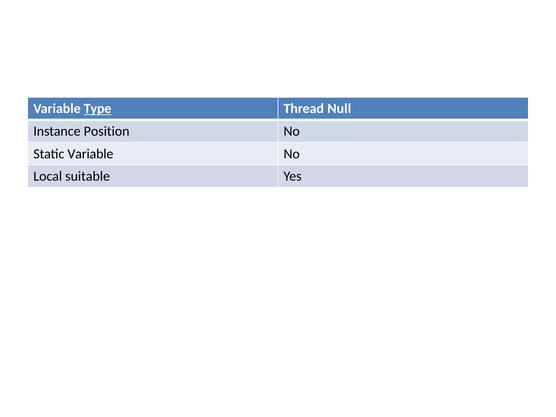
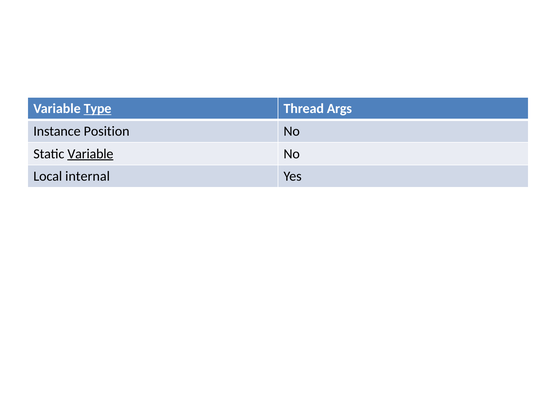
Null: Null -> Args
Variable at (90, 154) underline: none -> present
suitable: suitable -> internal
